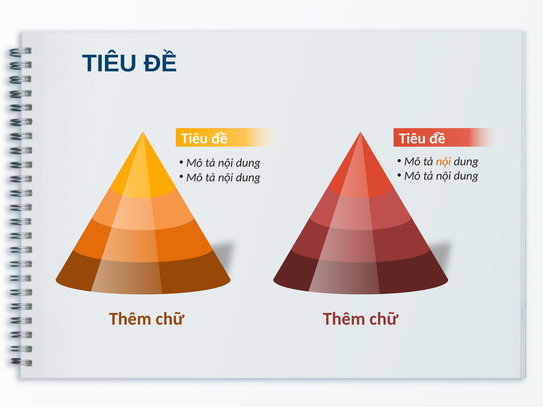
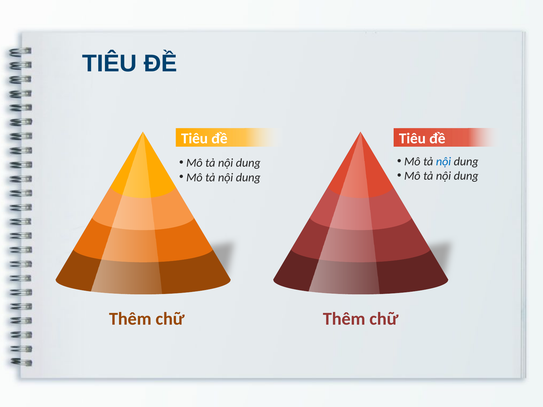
nội at (444, 162) colour: orange -> blue
